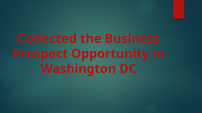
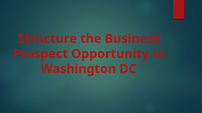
Collected: Collected -> Structure
